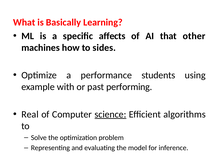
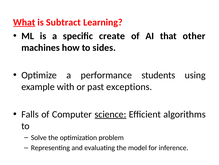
What underline: none -> present
Basically: Basically -> Subtract
affects: affects -> create
performing: performing -> exceptions
Real: Real -> Falls
